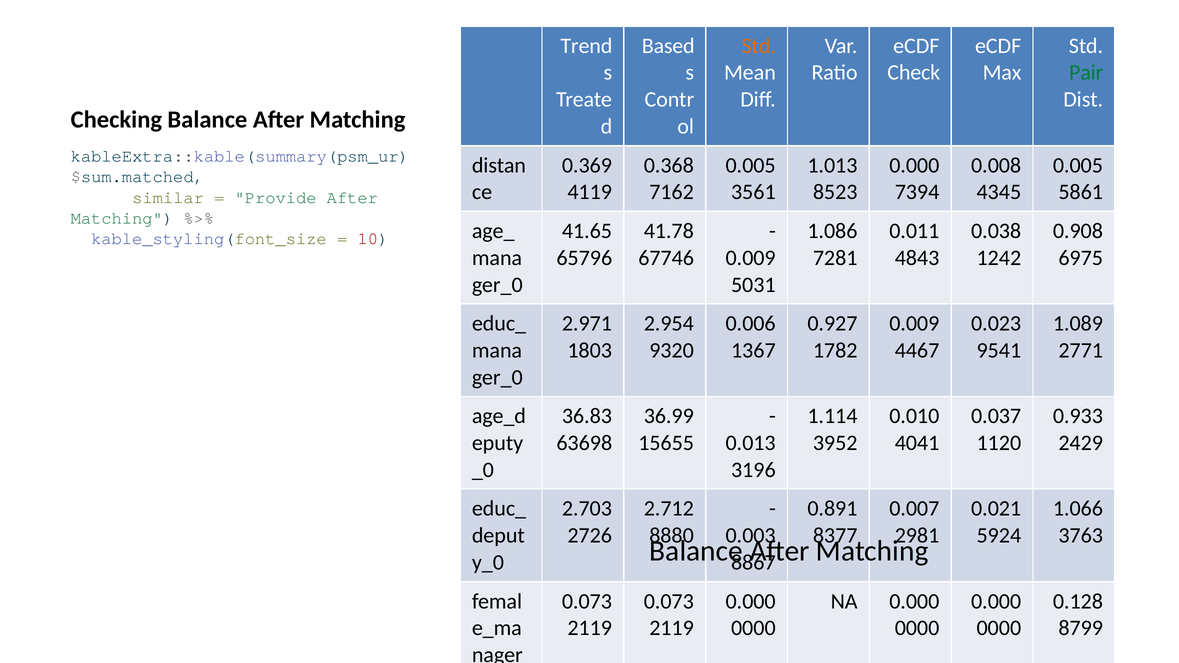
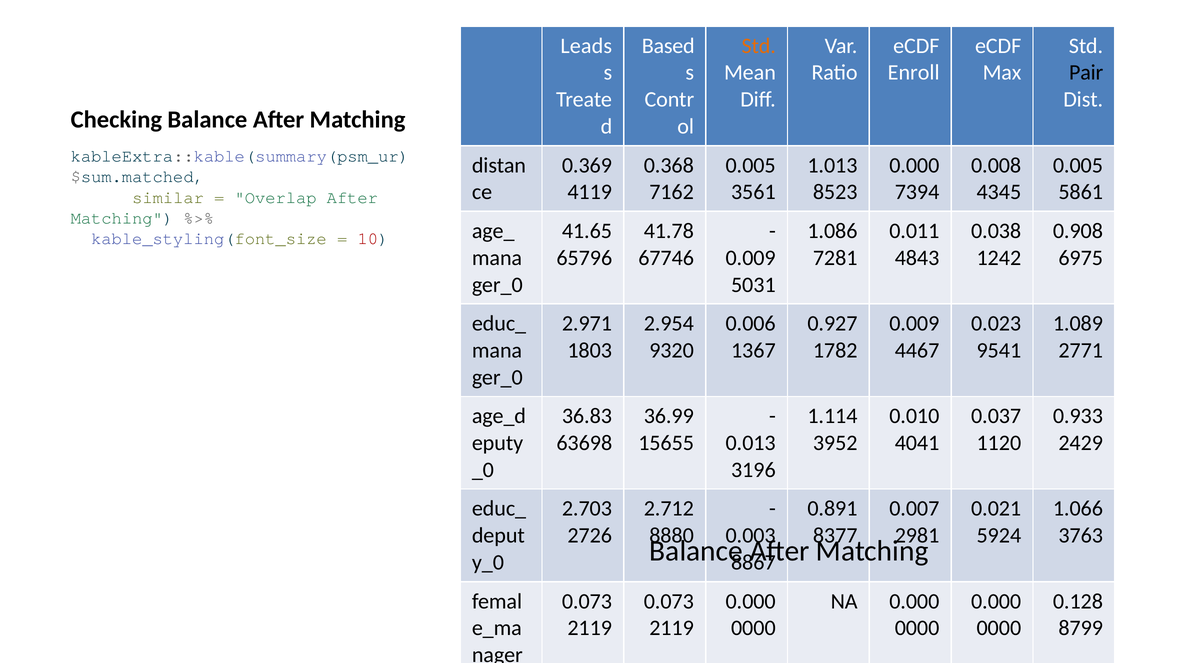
Trend: Trend -> Leads
Check: Check -> Enroll
Pair colour: green -> black
Provide: Provide -> Overlap
